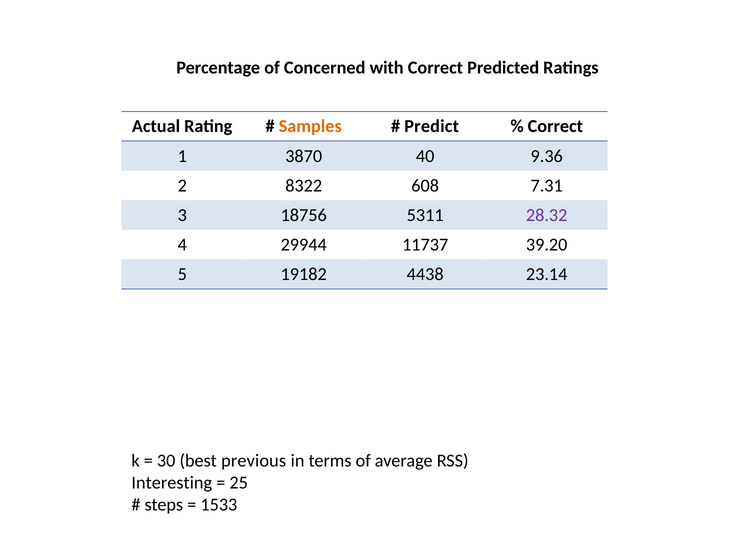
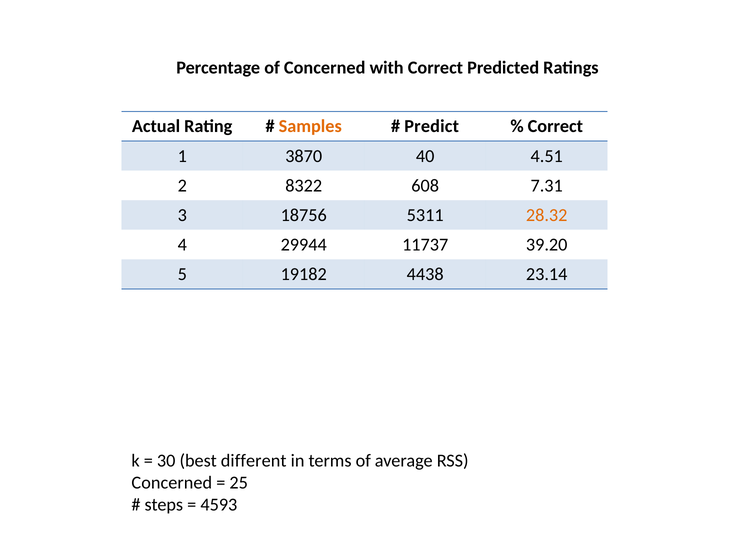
9.36: 9.36 -> 4.51
28.32 colour: purple -> orange
previous: previous -> different
Interesting at (172, 483): Interesting -> Concerned
1533: 1533 -> 4593
